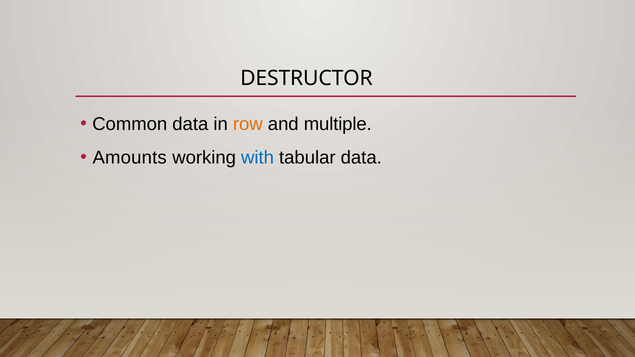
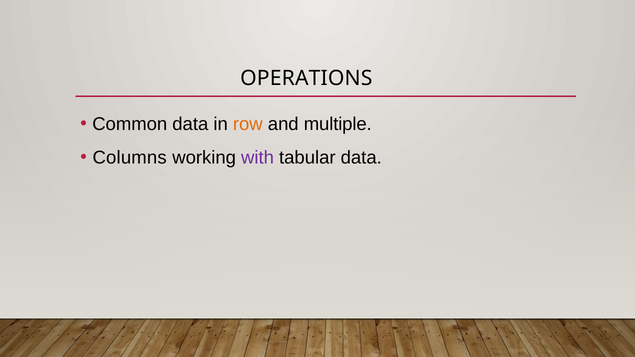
DESTRUCTOR: DESTRUCTOR -> OPERATIONS
Amounts: Amounts -> Columns
with colour: blue -> purple
